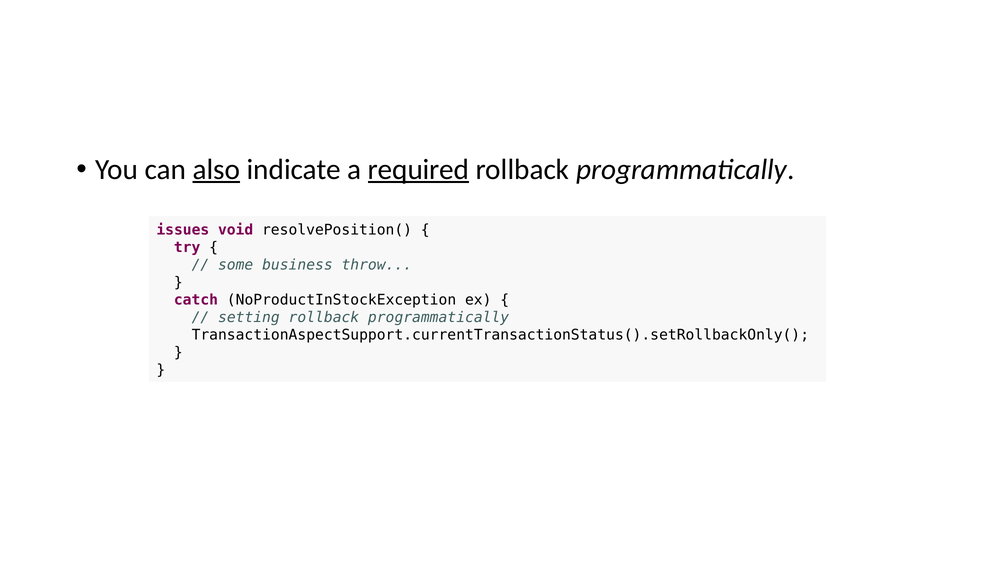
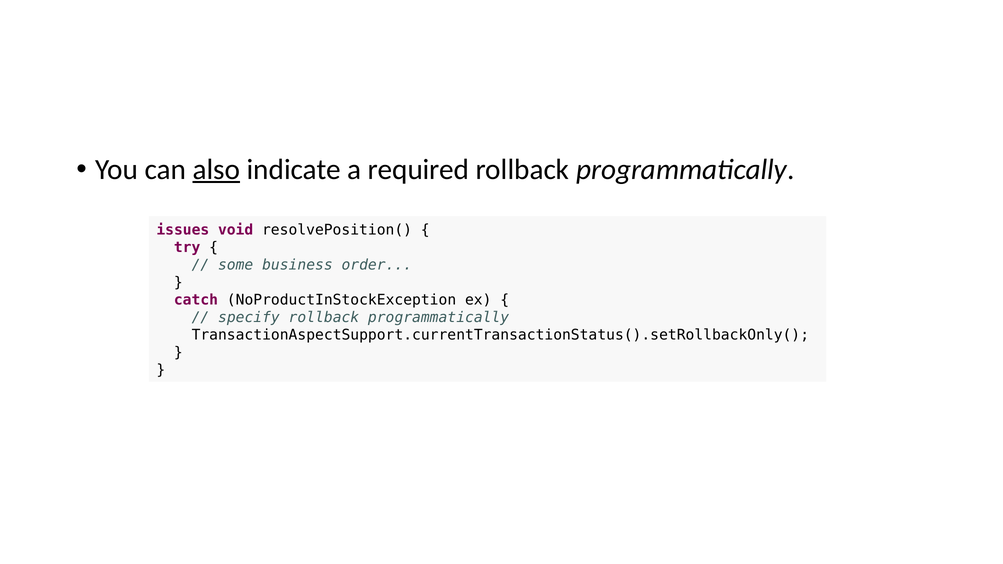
required underline: present -> none
throw: throw -> order
setting: setting -> specify
